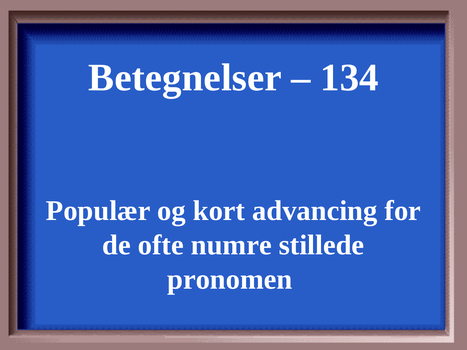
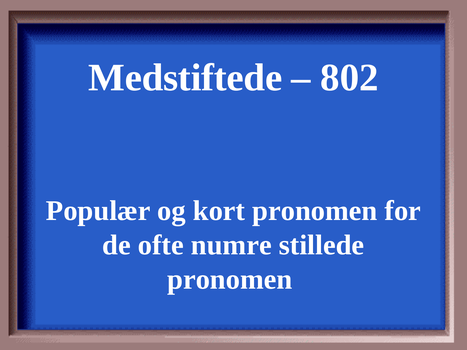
Betegnelser: Betegnelser -> Medstiftede
134: 134 -> 802
kort advancing: advancing -> pronomen
